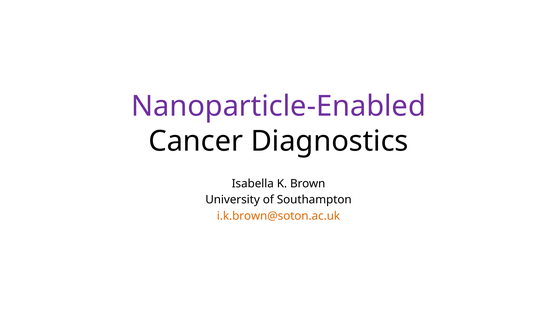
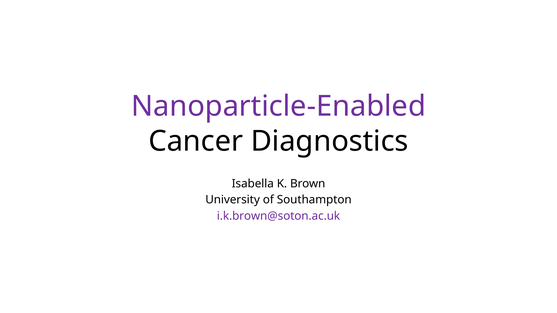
i.k.brown@soton.ac.uk colour: orange -> purple
